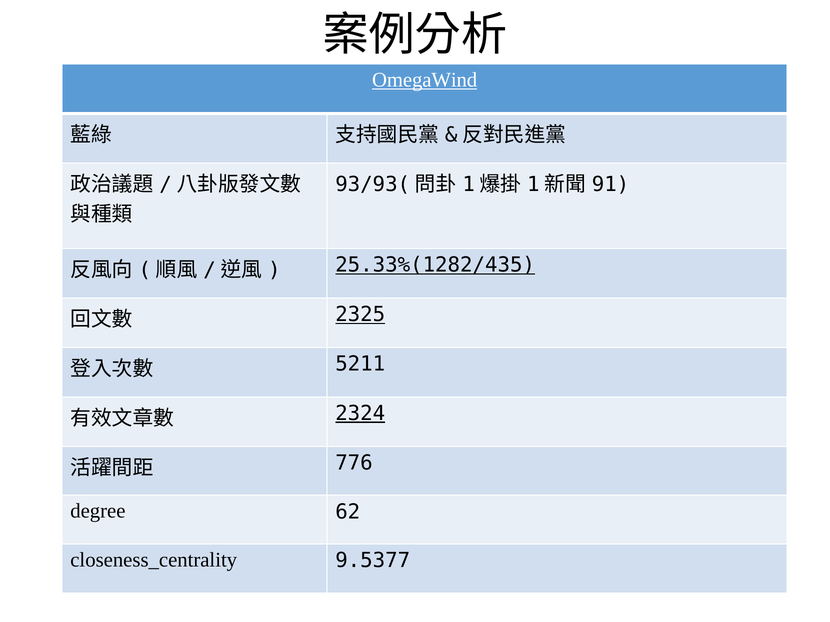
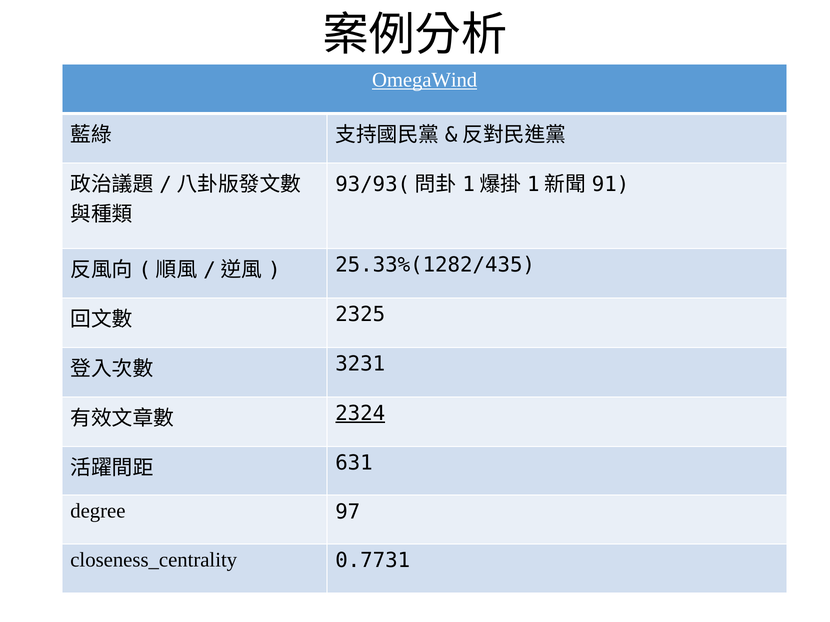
25.33%(1282/435 underline: present -> none
2325 underline: present -> none
5211: 5211 -> 3231
776: 776 -> 631
62: 62 -> 97
9.5377: 9.5377 -> 0.7731
